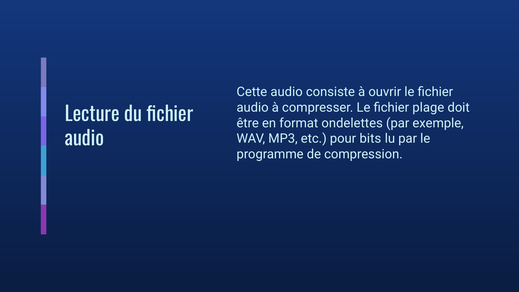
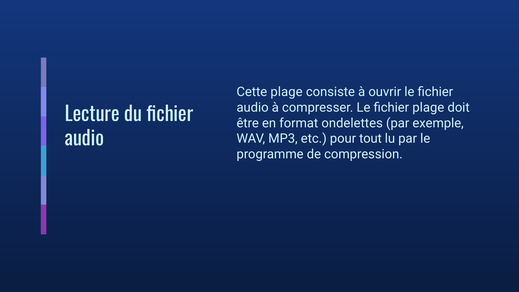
Cette audio: audio -> plage
bits: bits -> tout
